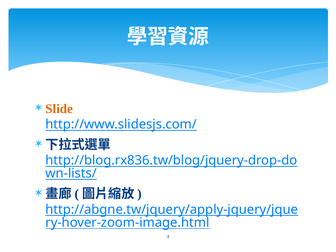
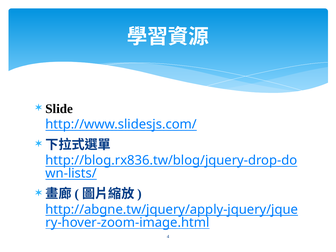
Slide colour: orange -> black
